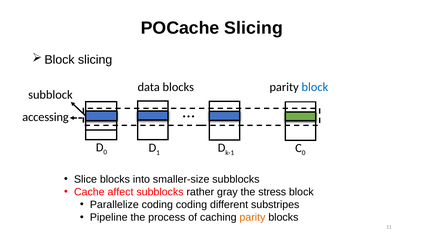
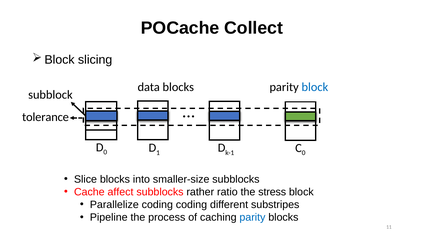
POCache Slicing: Slicing -> Collect
accessing: accessing -> tolerance
gray: gray -> ratio
parity at (252, 218) colour: orange -> blue
